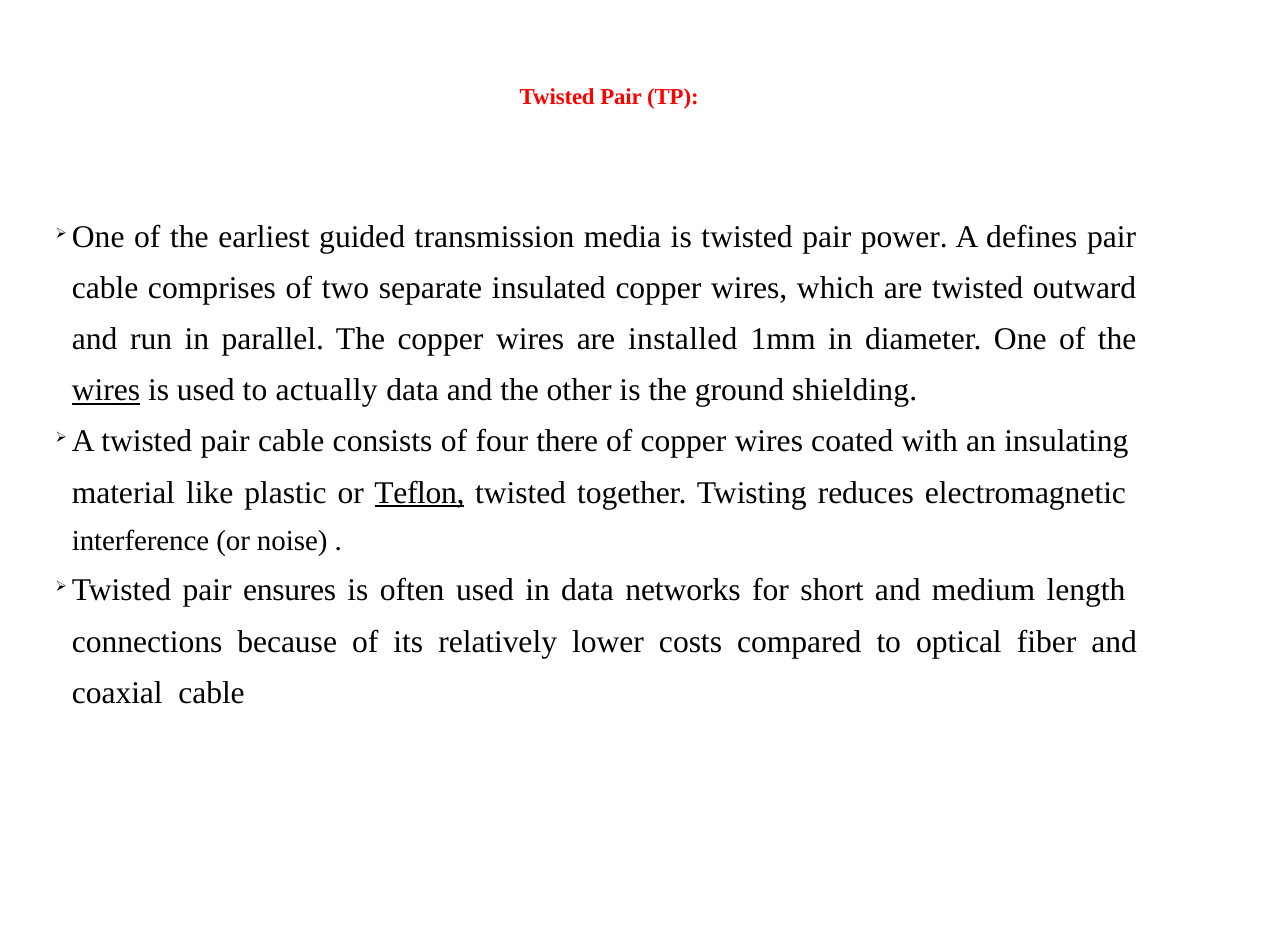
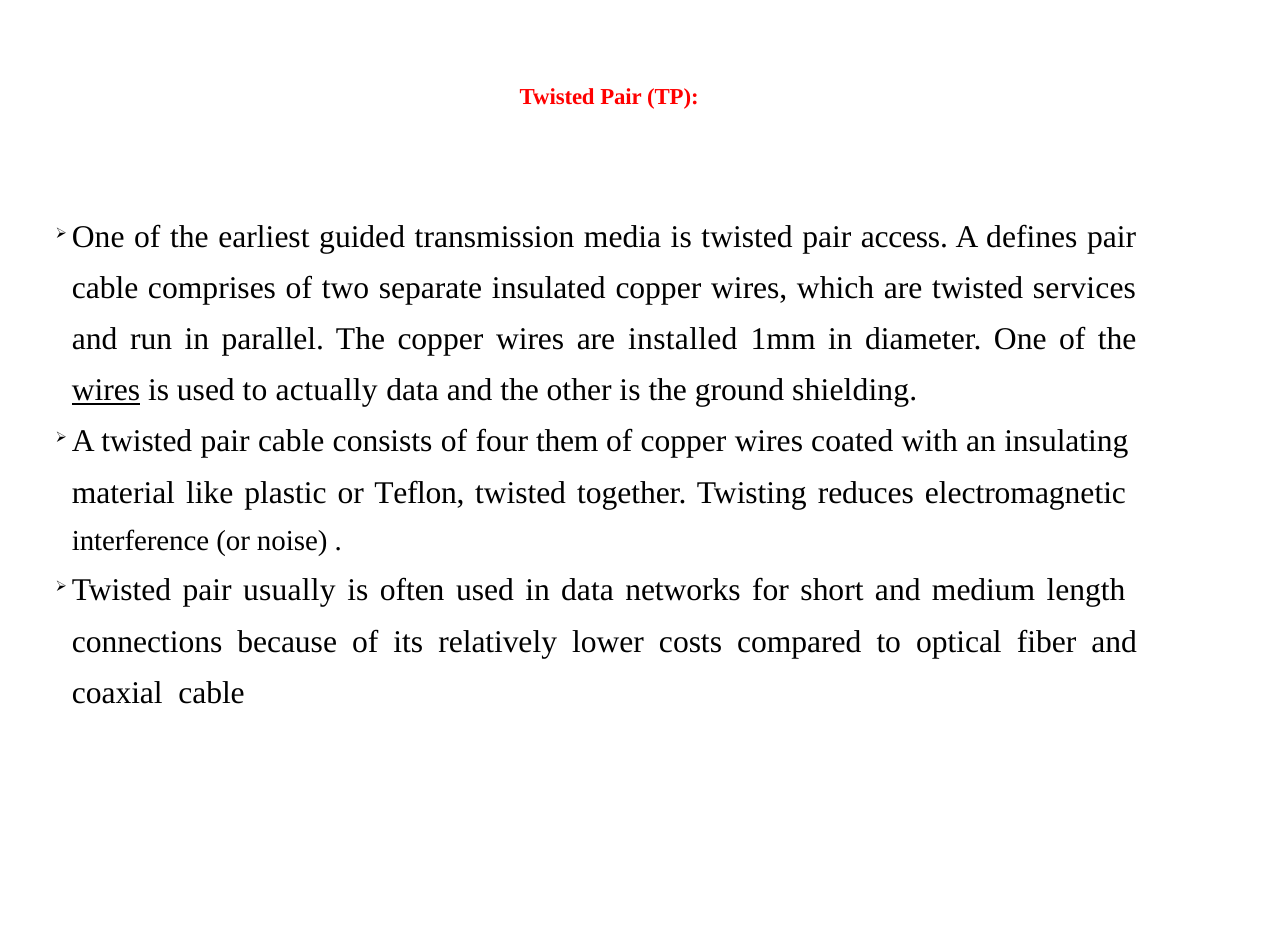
power: power -> access
outward: outward -> services
there: there -> them
Teflon underline: present -> none
ensures: ensures -> usually
